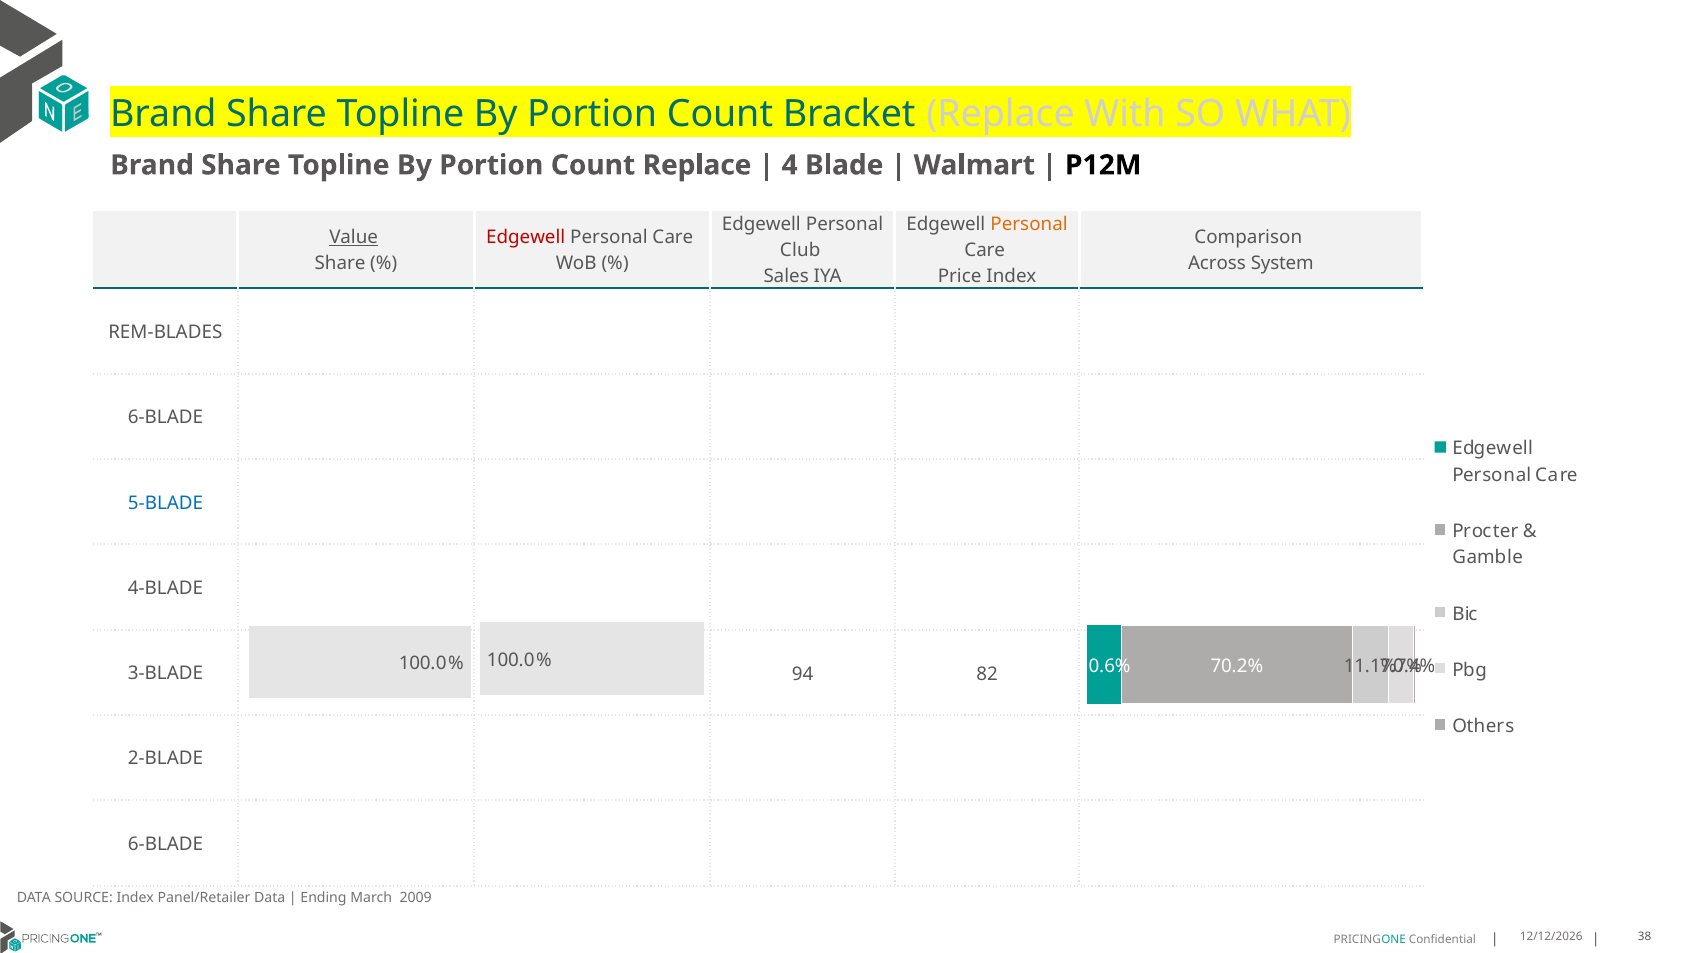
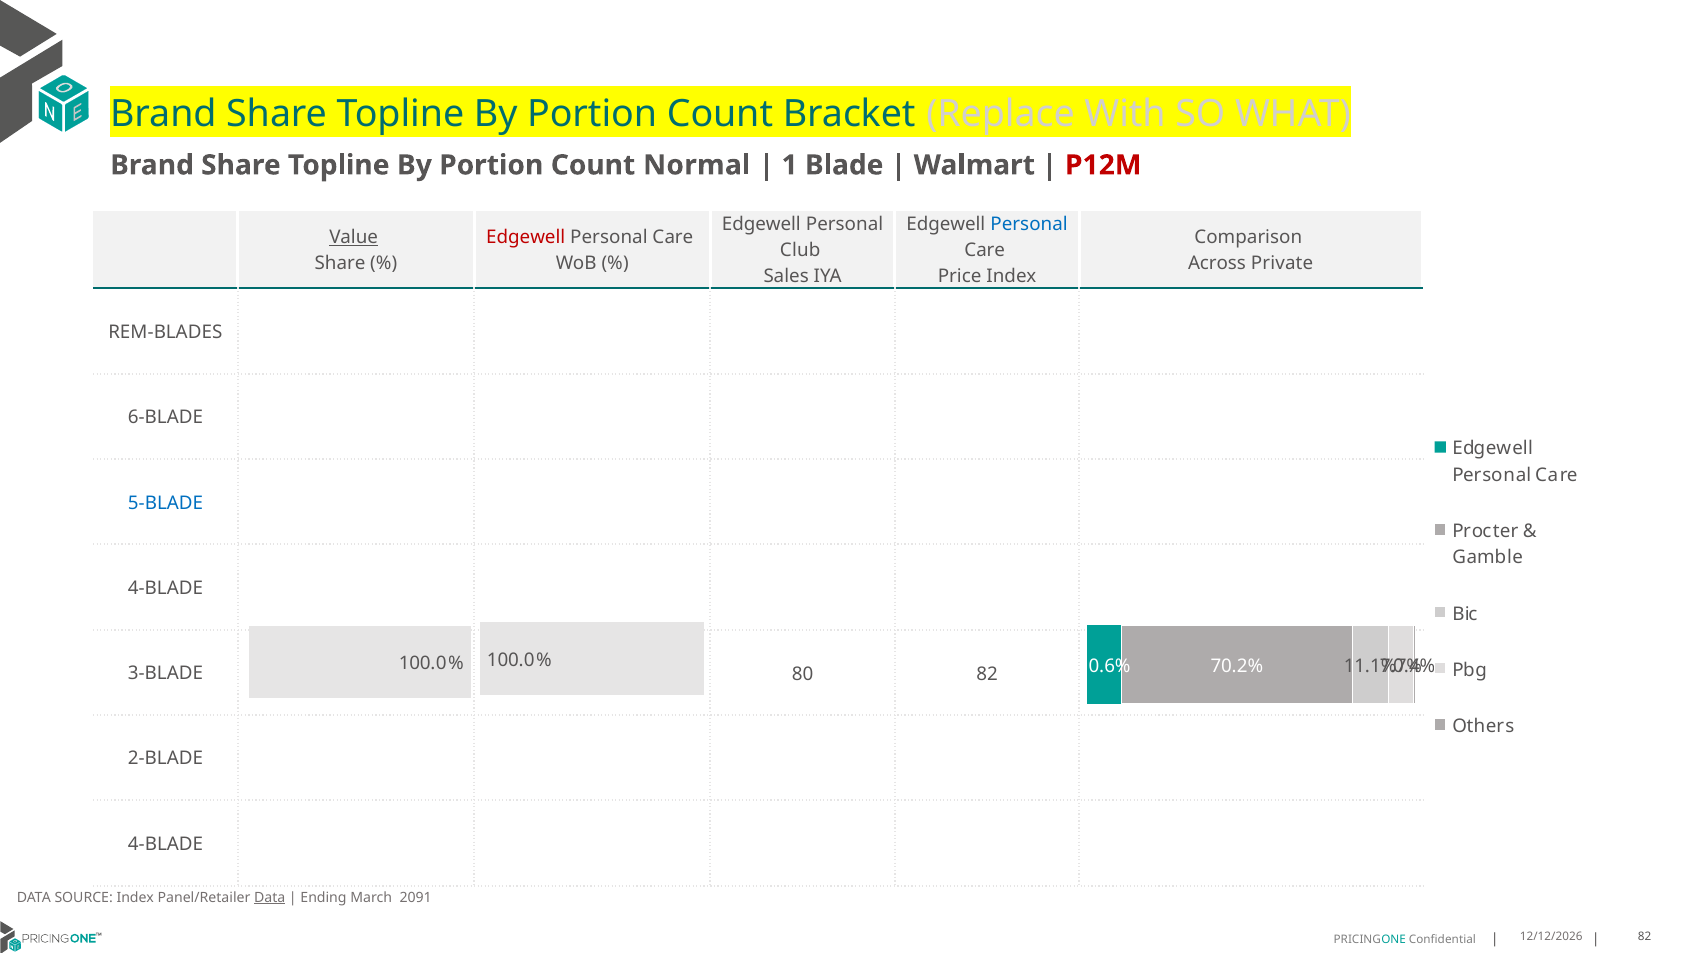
Count Replace: Replace -> Normal
4: 4 -> 1
P12M colour: black -> red
Personal at (1029, 224) colour: orange -> blue
System: System -> Private
94: 94 -> 80
6-BLADE at (166, 843): 6-BLADE -> 4-BLADE
Data at (270, 897) underline: none -> present
2009: 2009 -> 2091
38 at (1645, 936): 38 -> 82
